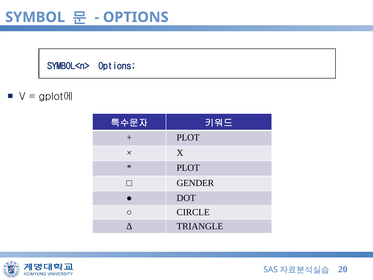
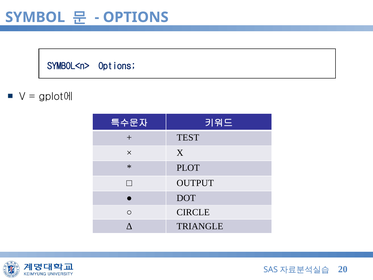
PLOT at (188, 137): PLOT -> TEST
GENDER: GENDER -> OUTPUT
